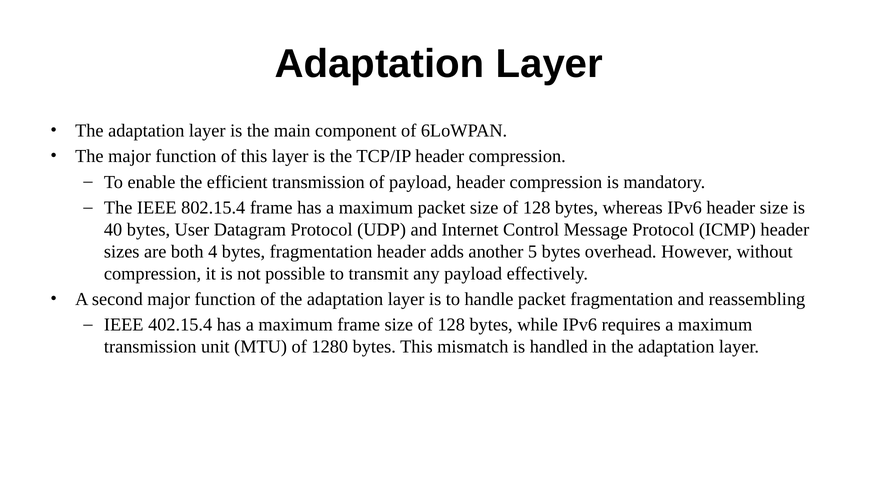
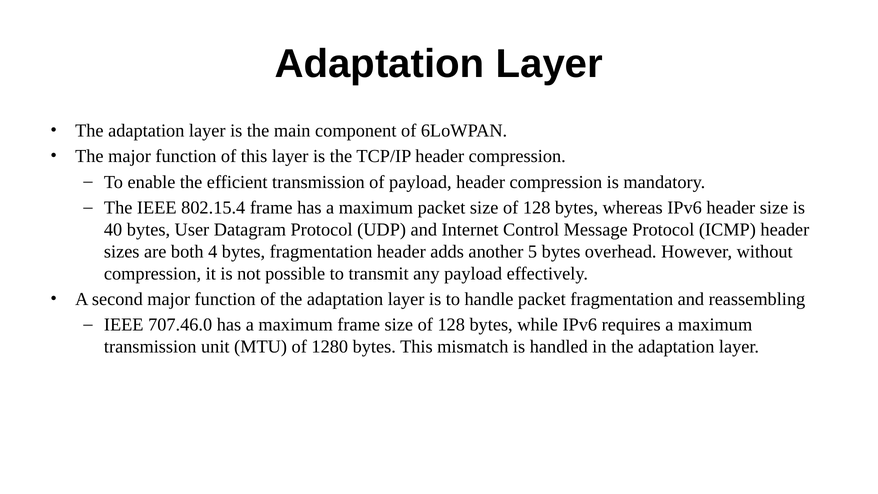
402.15.4: 402.15.4 -> 707.46.0
